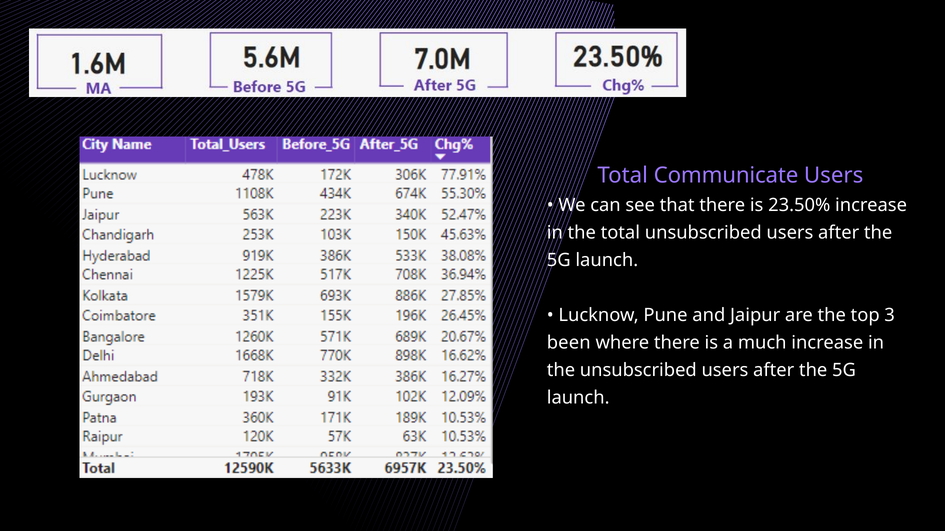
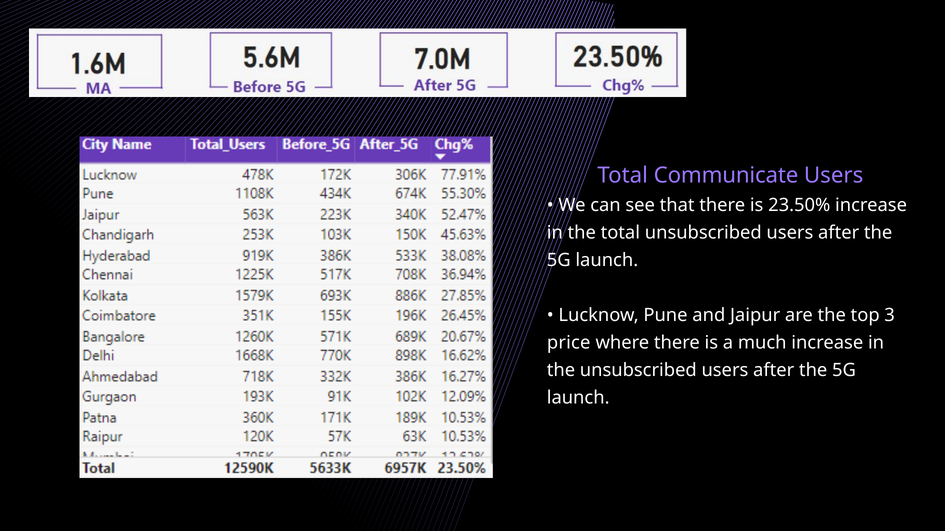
been: been -> price
